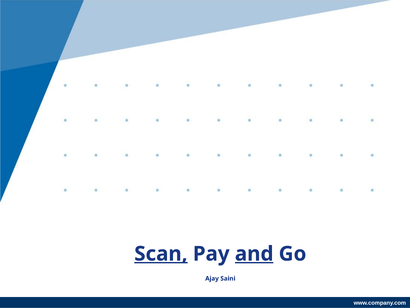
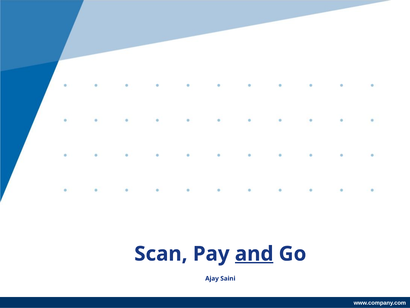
Scan underline: present -> none
